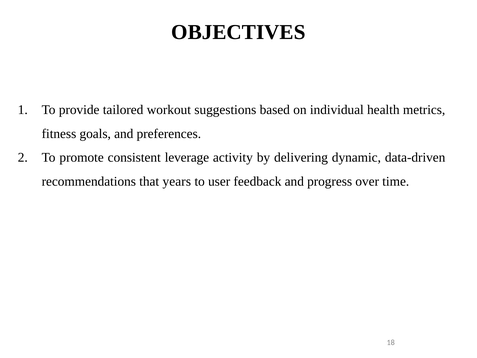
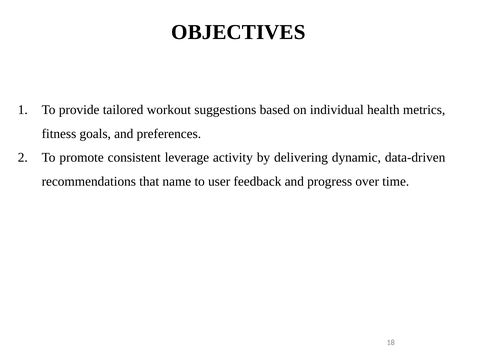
years: years -> name
